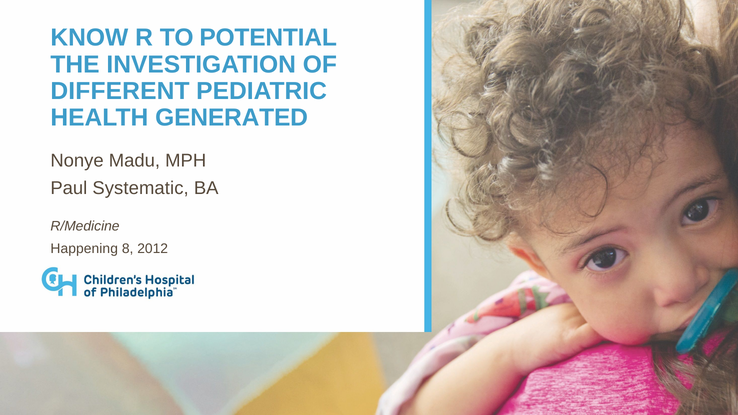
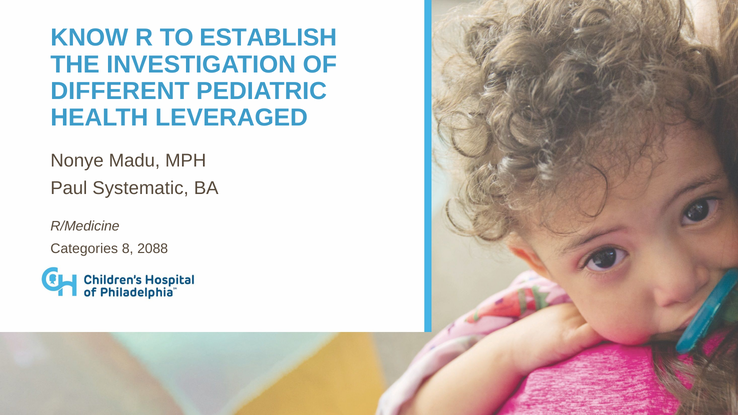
POTENTIAL: POTENTIAL -> ESTABLISH
GENERATED: GENERATED -> LEVERAGED
Happening: Happening -> Categories
2012: 2012 -> 2088
